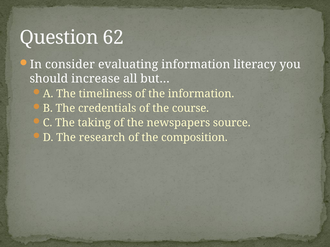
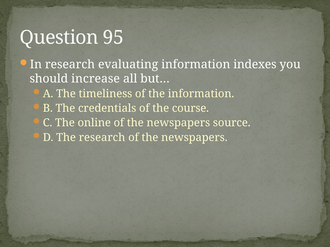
62: 62 -> 95
In consider: consider -> research
literacy: literacy -> indexes
taking: taking -> online
composition at (194, 138): composition -> newspapers
